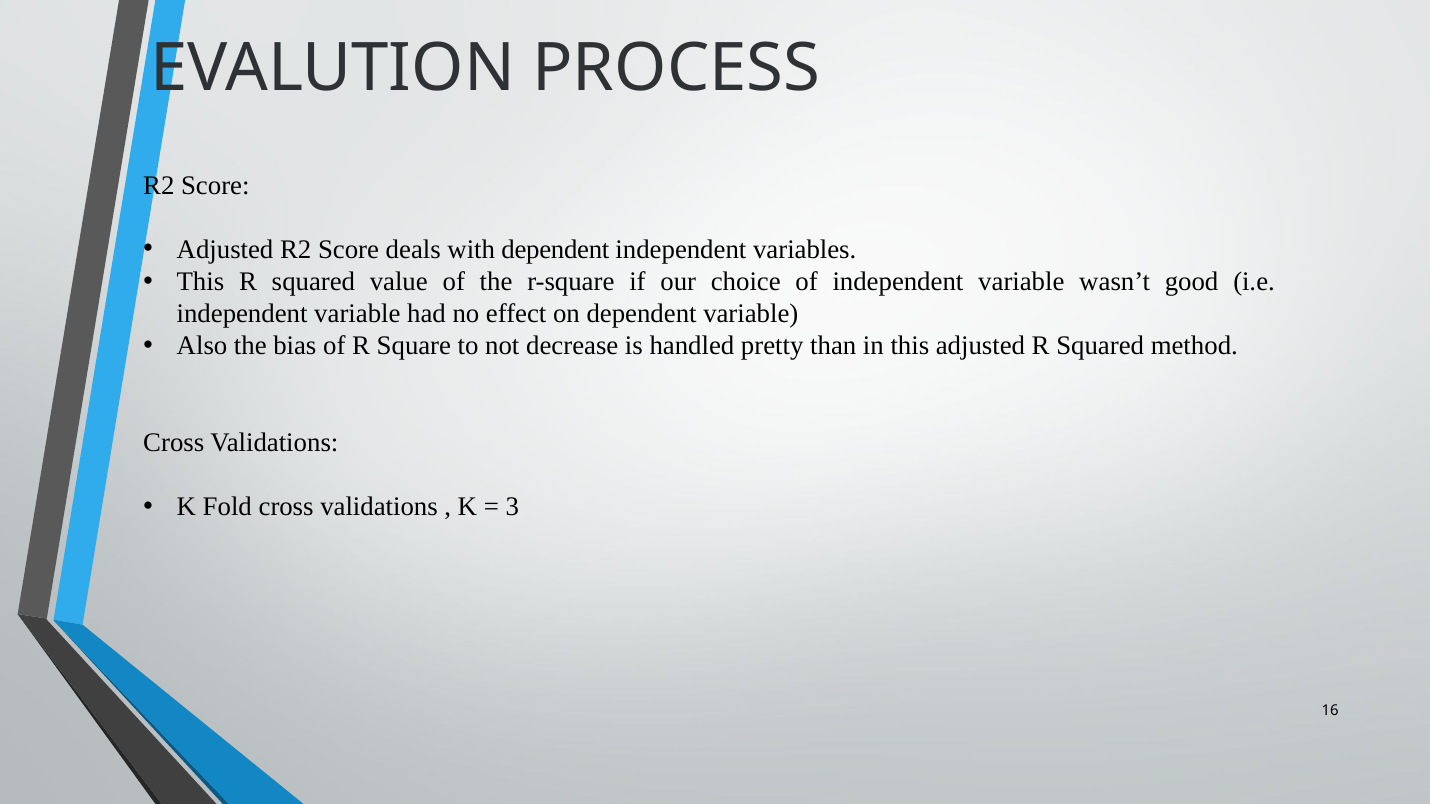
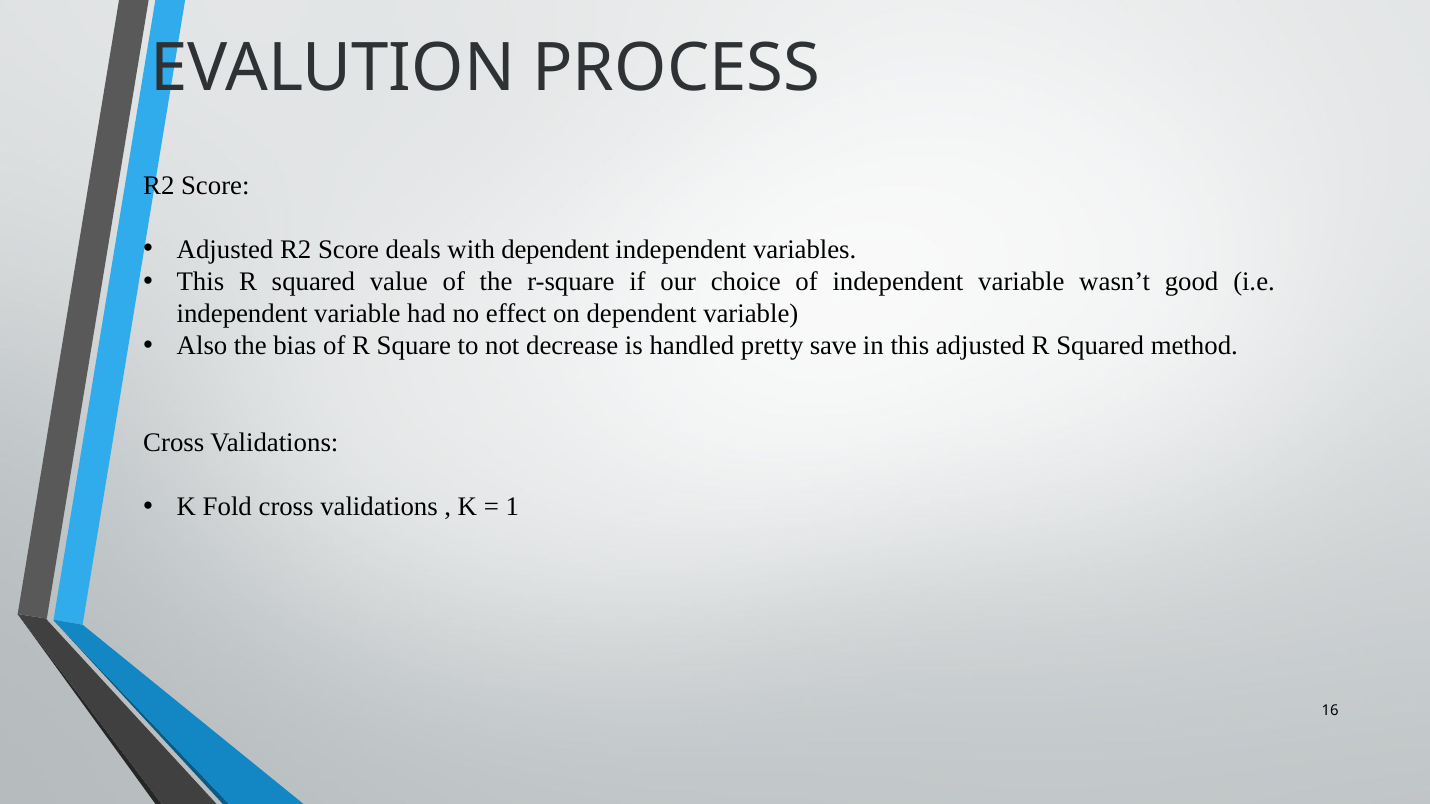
than: than -> save
3: 3 -> 1
